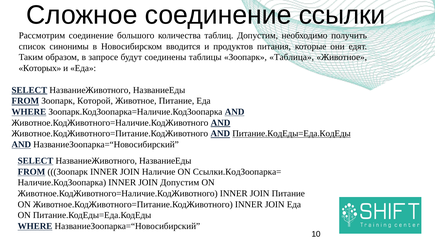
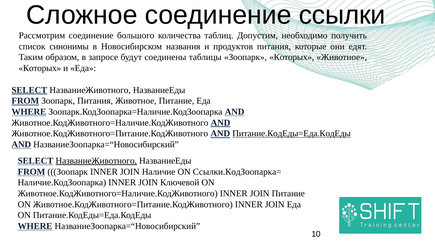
вводится: вводится -> названия
Зоопарк Таблица: Таблица -> Которых
Зоопарк Которой: Которой -> Питания
НазваниеЖивотного at (96, 161) underline: none -> present
JOIN Допустим: Допустим -> Ключевой
